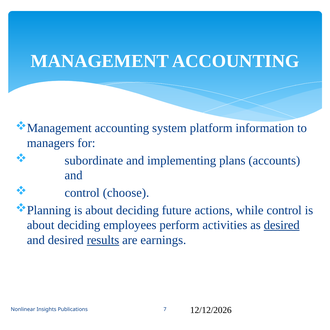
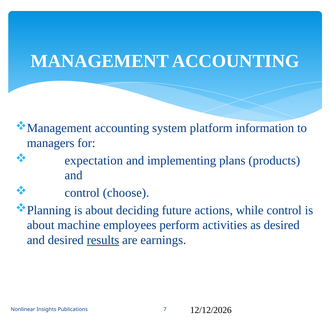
subordinate: subordinate -> expectation
accounts: accounts -> products
deciding at (79, 225): deciding -> machine
desired at (282, 225) underline: present -> none
